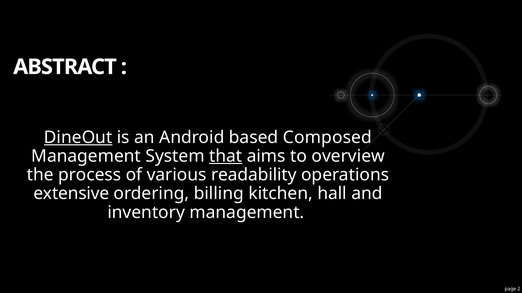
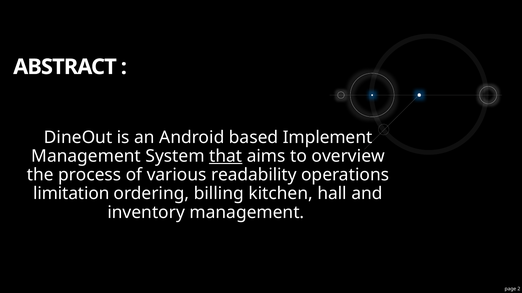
DineOut underline: present -> none
Composed: Composed -> Implement
extensive: extensive -> limitation
